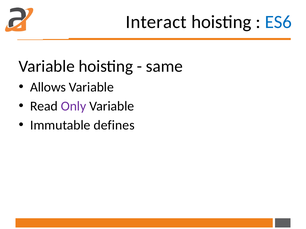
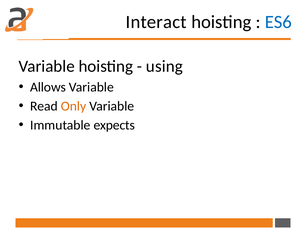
same: same -> using
Only colour: purple -> orange
defines: defines -> expects
